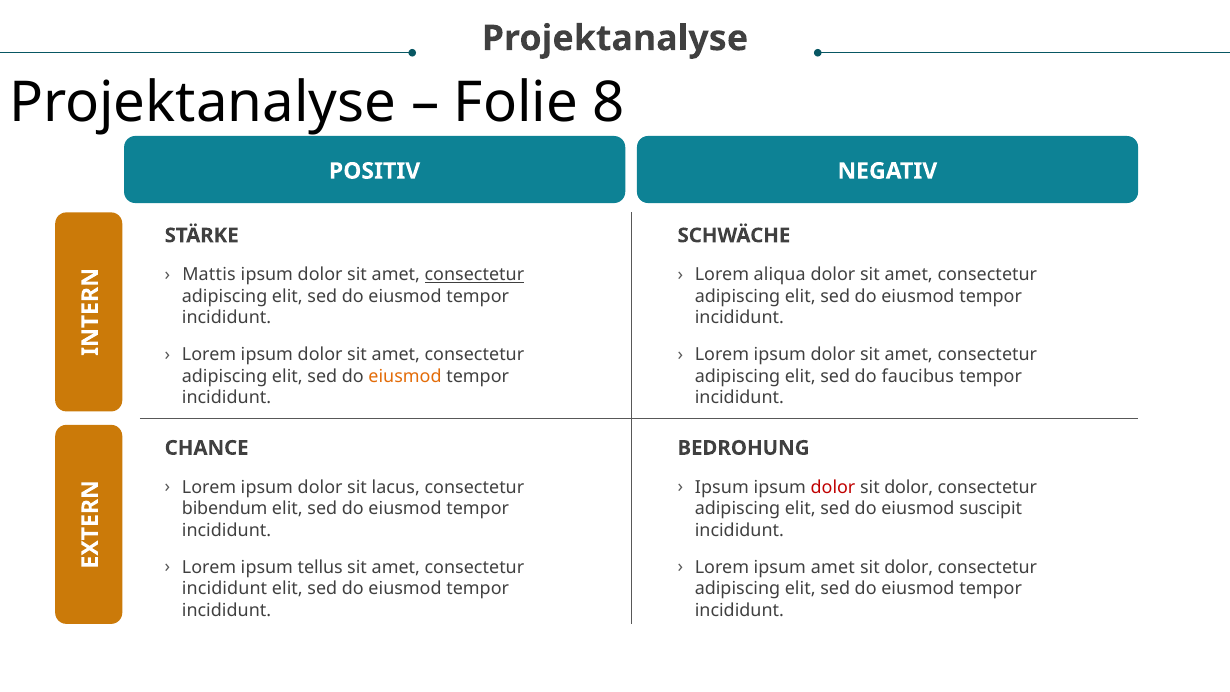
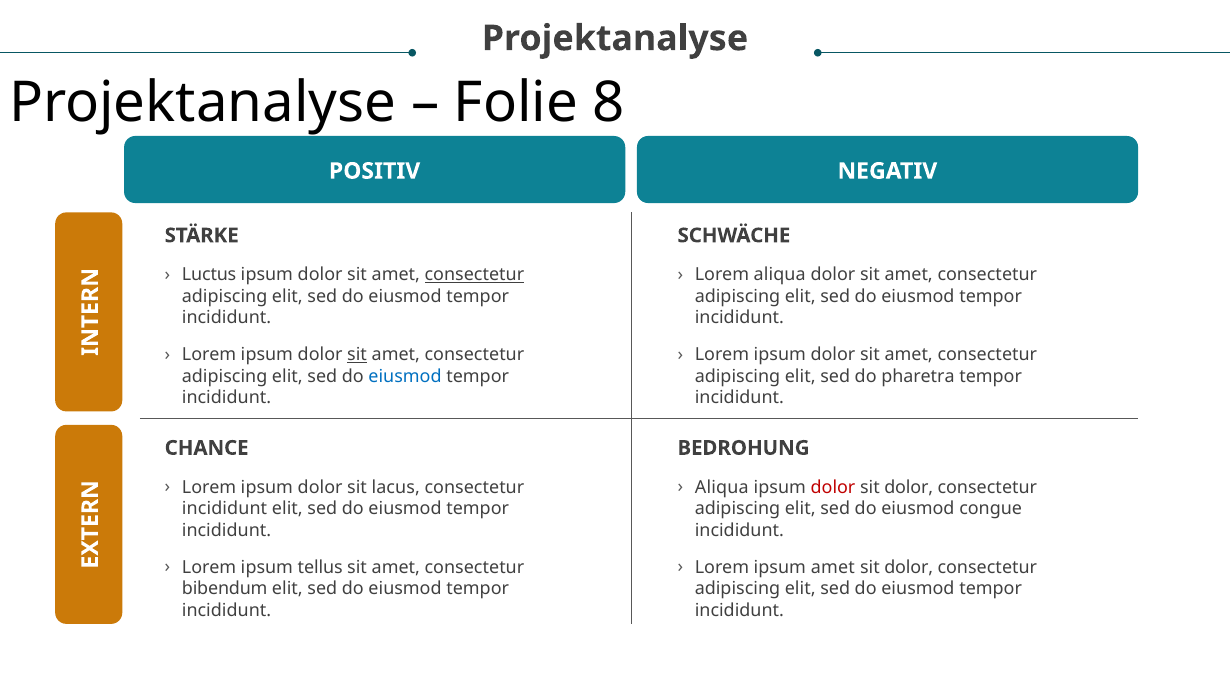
Mattis: Mattis -> Luctus
sit at (357, 355) underline: none -> present
eiusmod at (405, 376) colour: orange -> blue
faucibus: faucibus -> pharetra
Ipsum at (722, 487): Ipsum -> Aliqua
bibendum at (225, 509): bibendum -> incididunt
suscipit: suscipit -> congue
incididunt at (225, 589): incididunt -> bibendum
